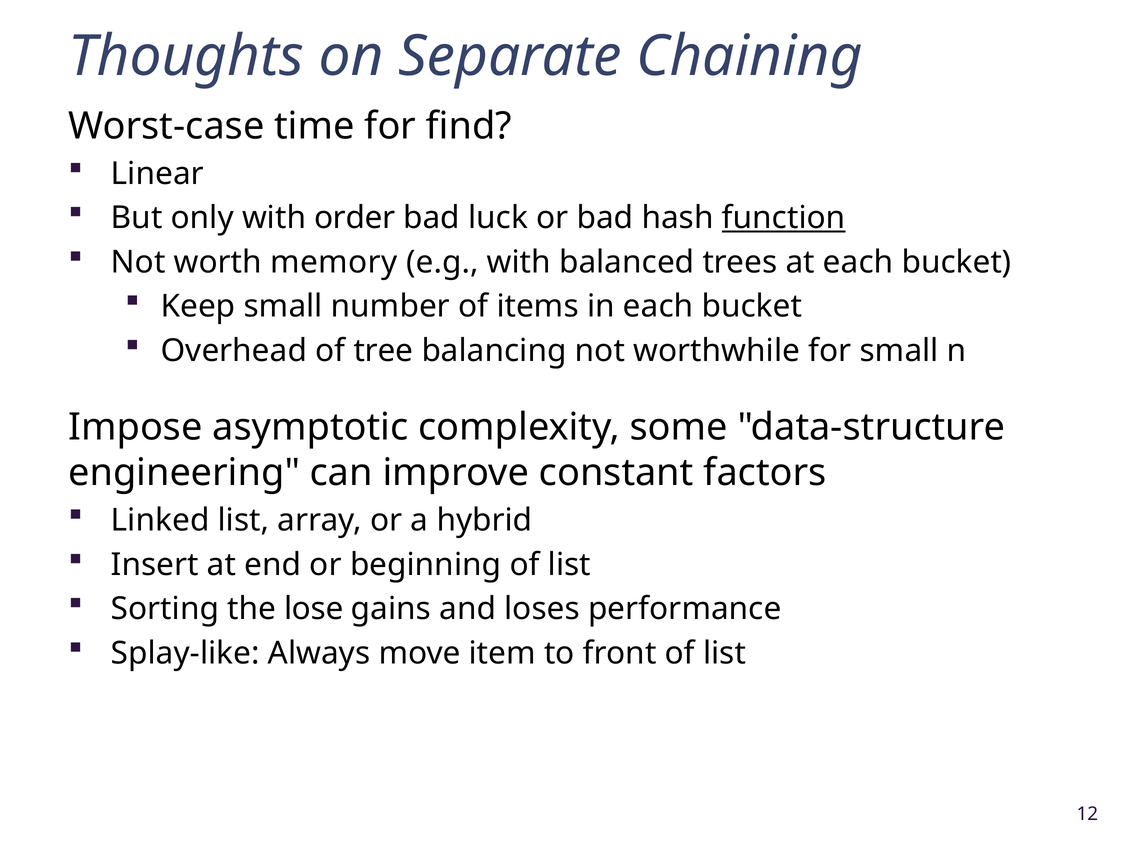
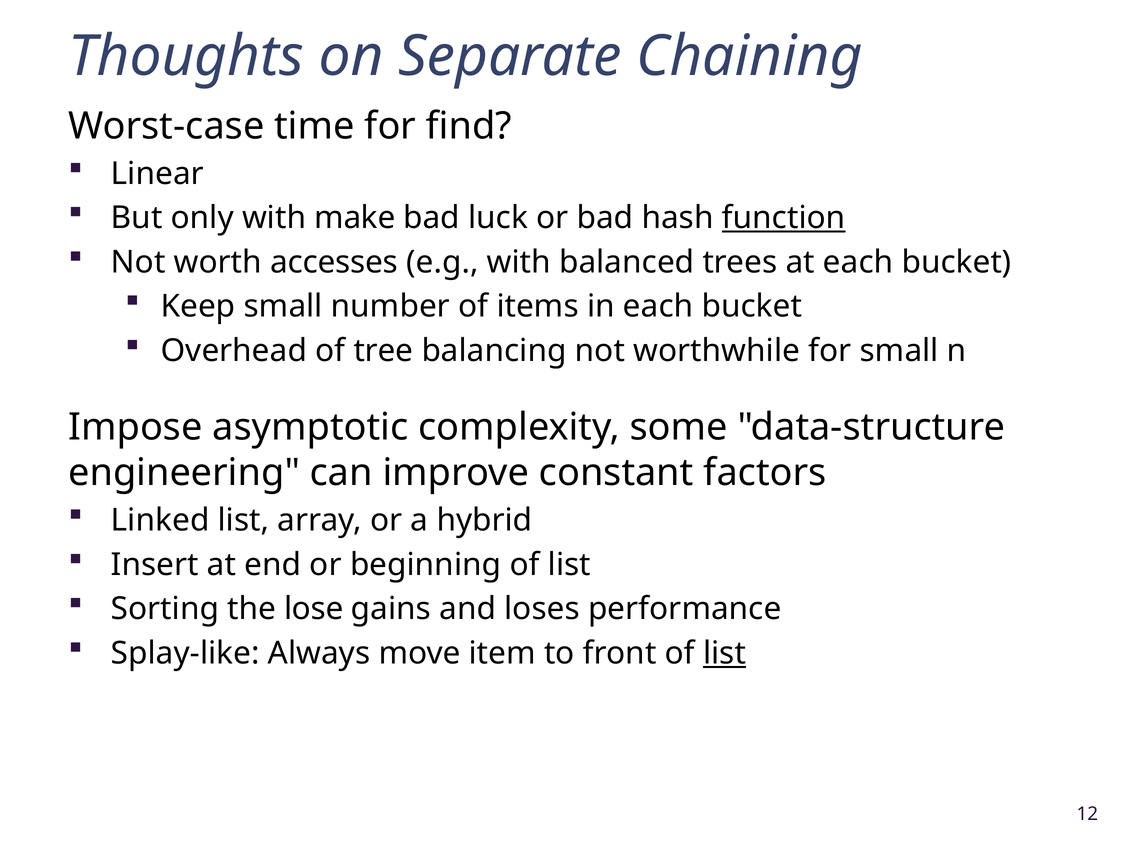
order: order -> make
memory: memory -> accesses
list at (724, 653) underline: none -> present
